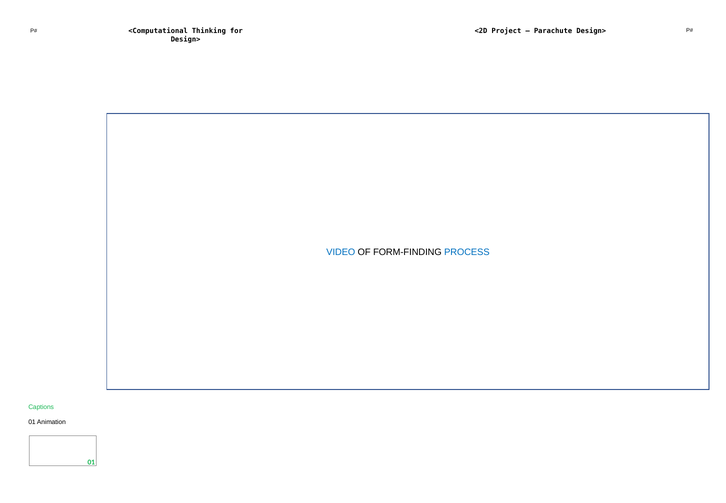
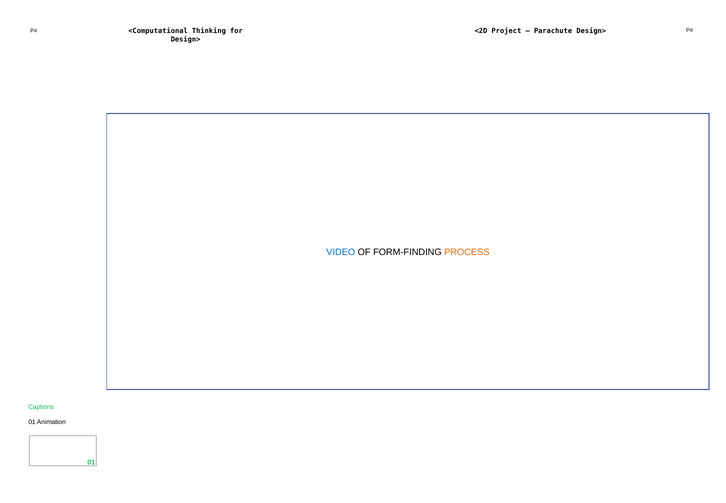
PROCESS colour: blue -> orange
